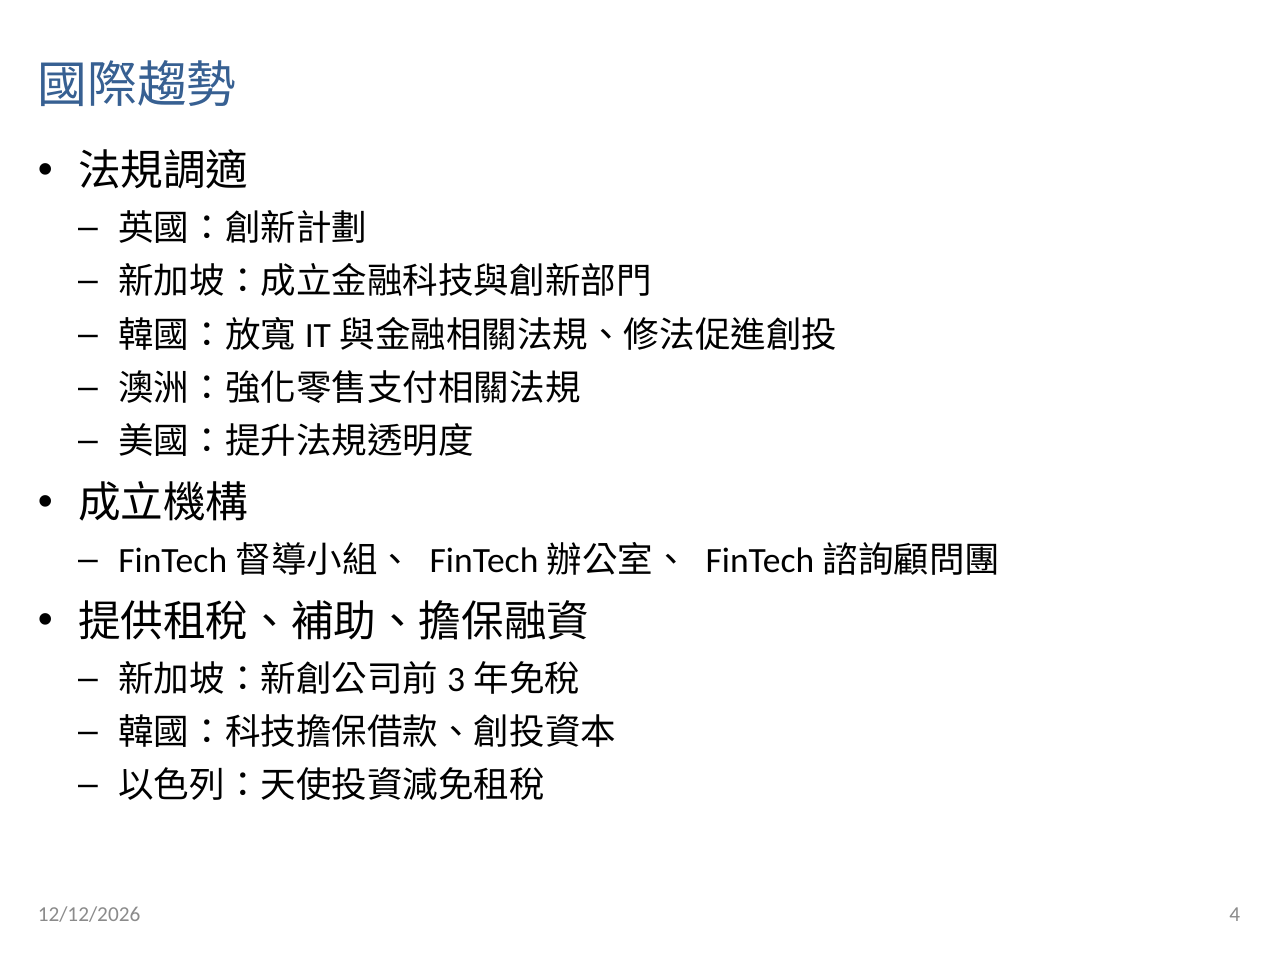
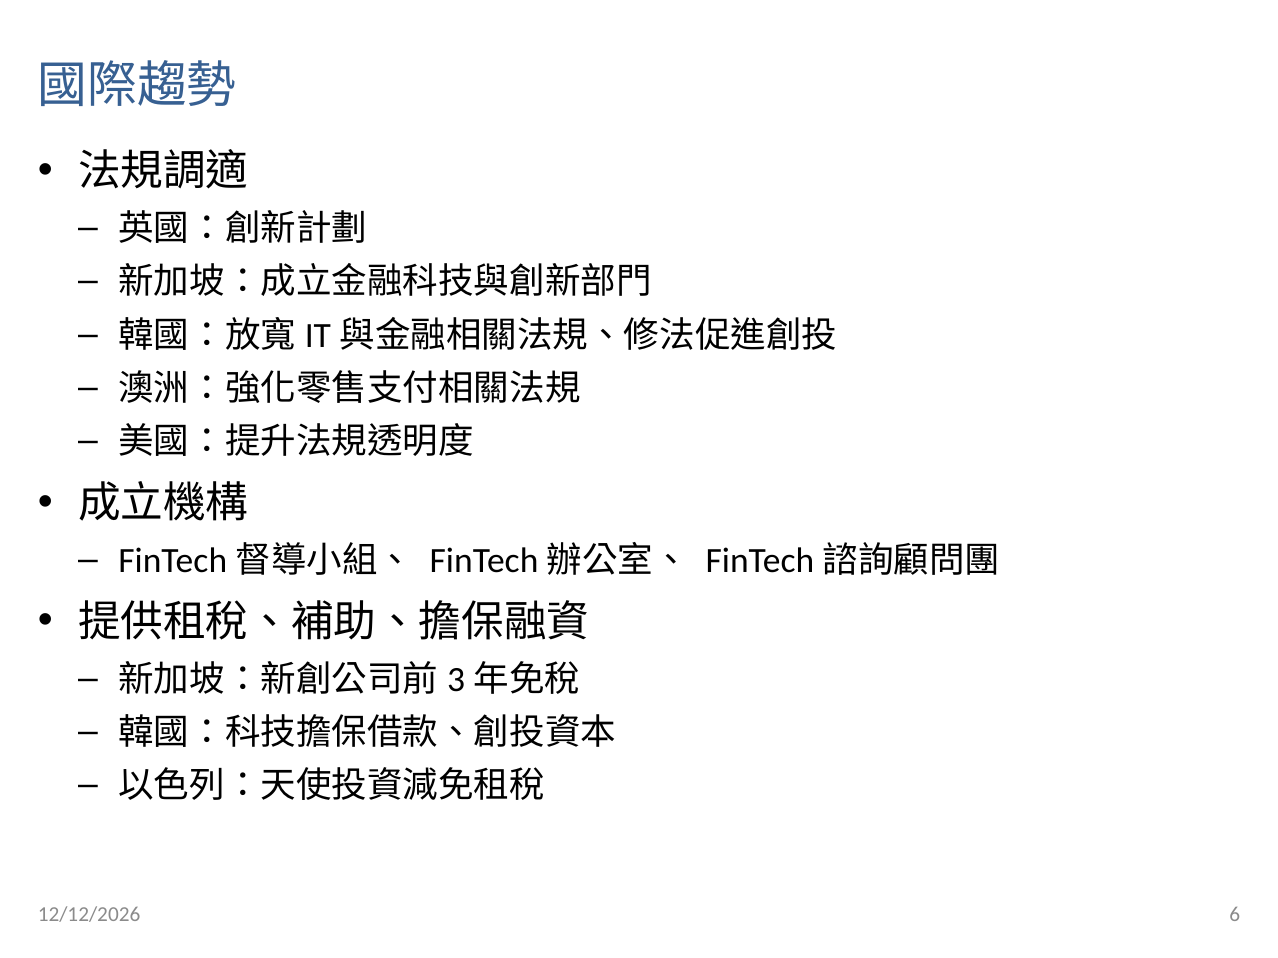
4: 4 -> 6
